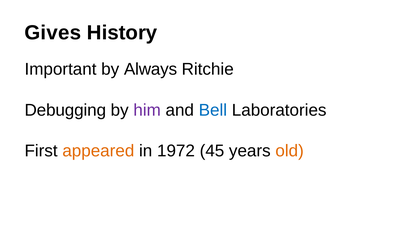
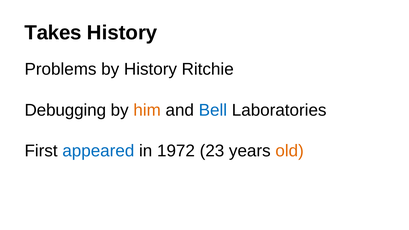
Gives: Gives -> Takes
Important: Important -> Problems
by Always: Always -> History
him colour: purple -> orange
appeared colour: orange -> blue
45: 45 -> 23
